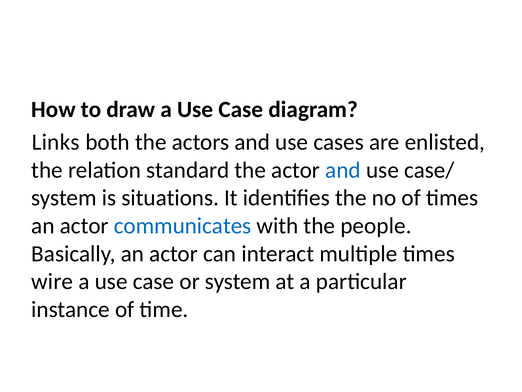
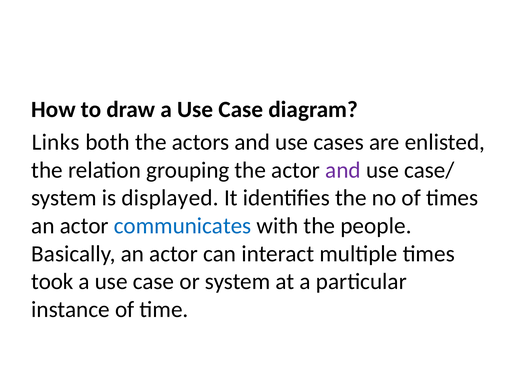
standard: standard -> grouping
and at (343, 170) colour: blue -> purple
situations: situations -> displayed
wire: wire -> took
